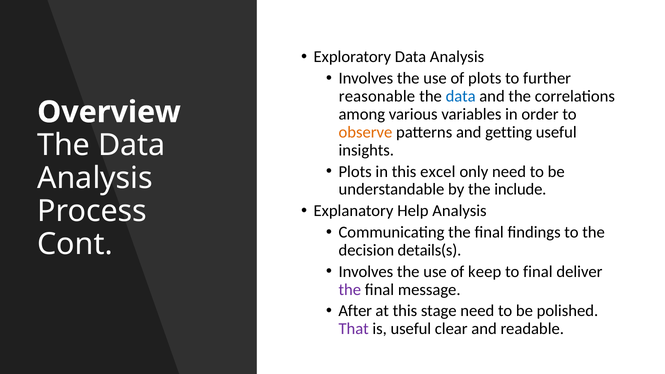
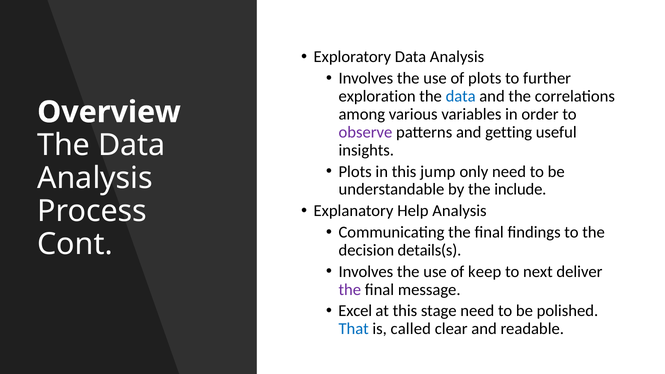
reasonable: reasonable -> exploration
observe colour: orange -> purple
excel: excel -> jump
to final: final -> next
After: After -> Excel
That colour: purple -> blue
is useful: useful -> called
